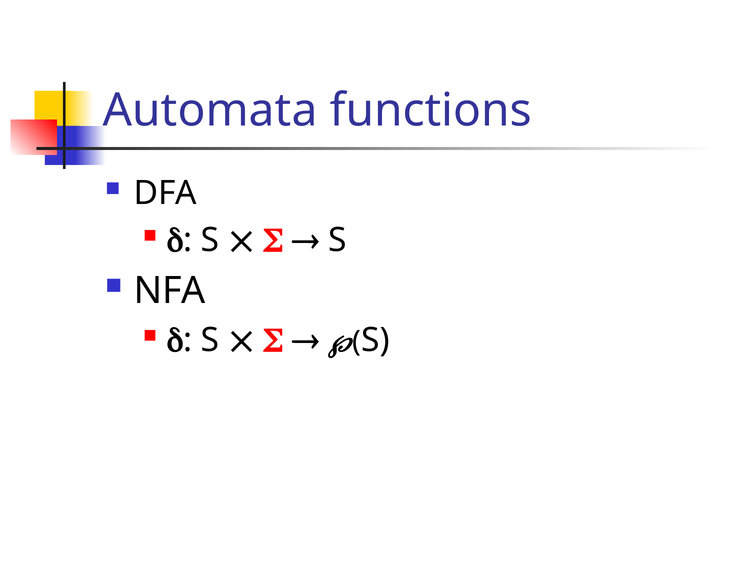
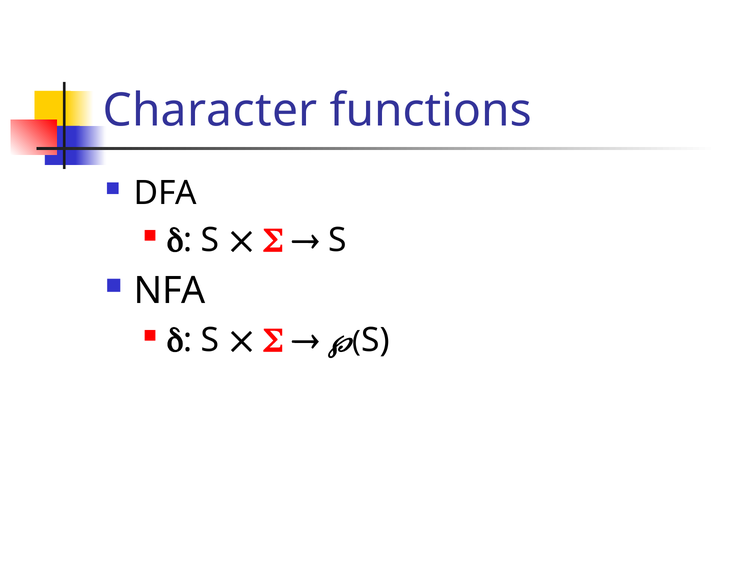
Automata: Automata -> Character
